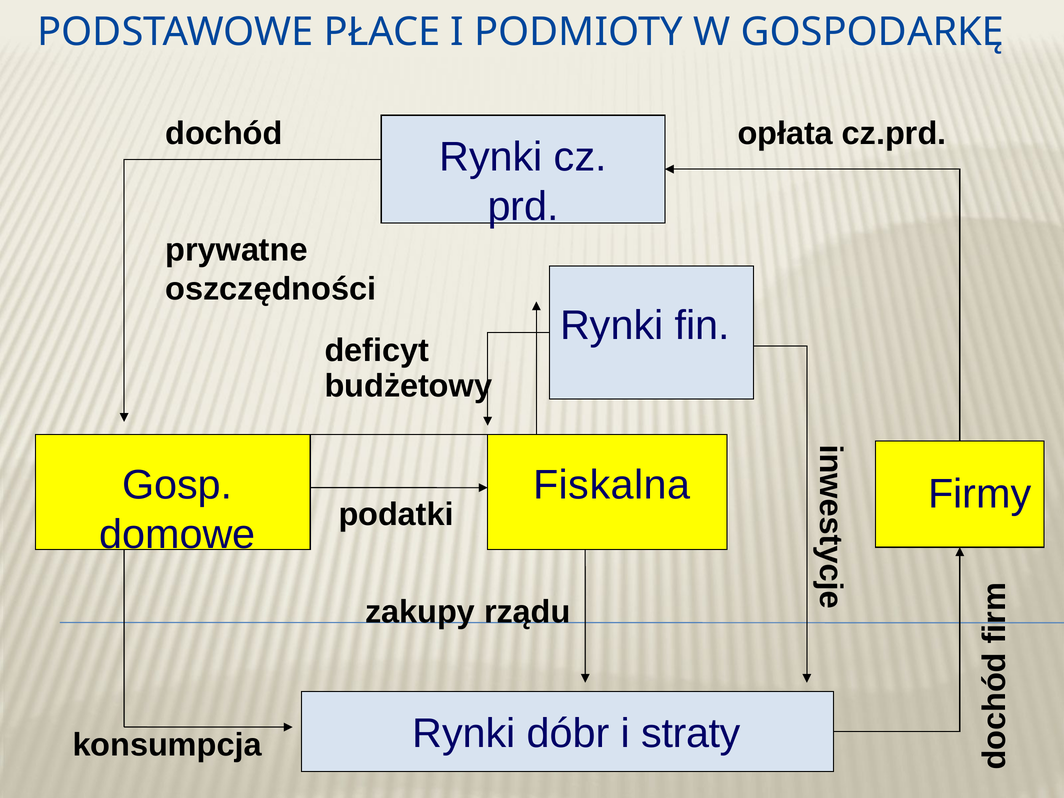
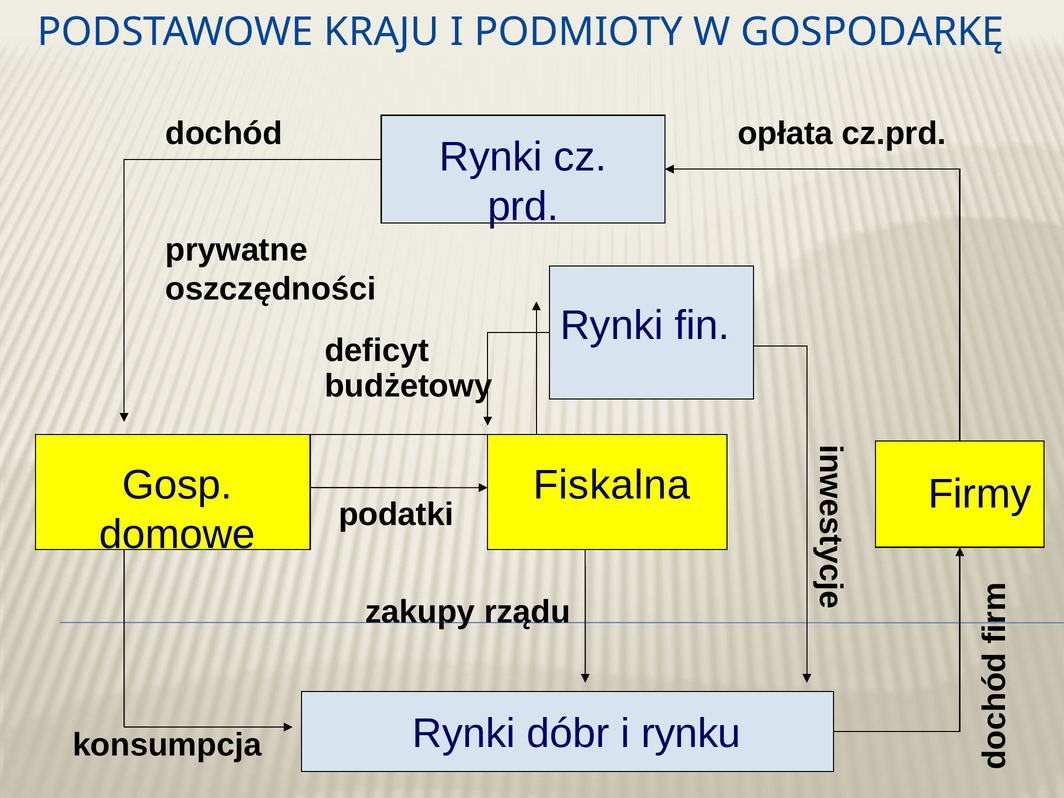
PŁACE: PŁACE -> KRAJU
straty: straty -> rynku
